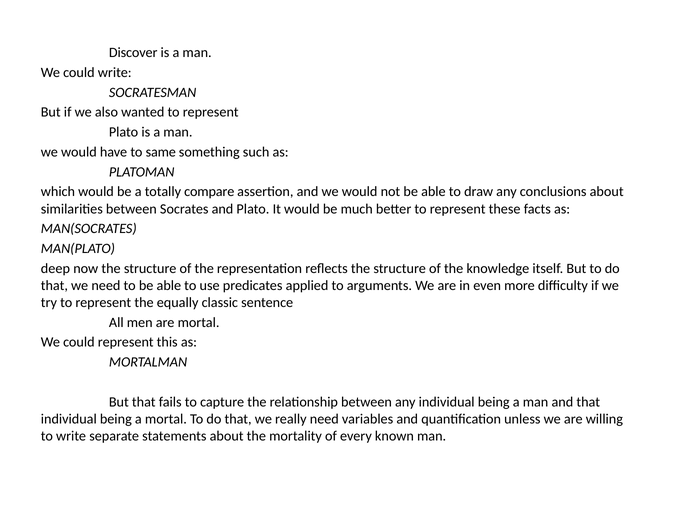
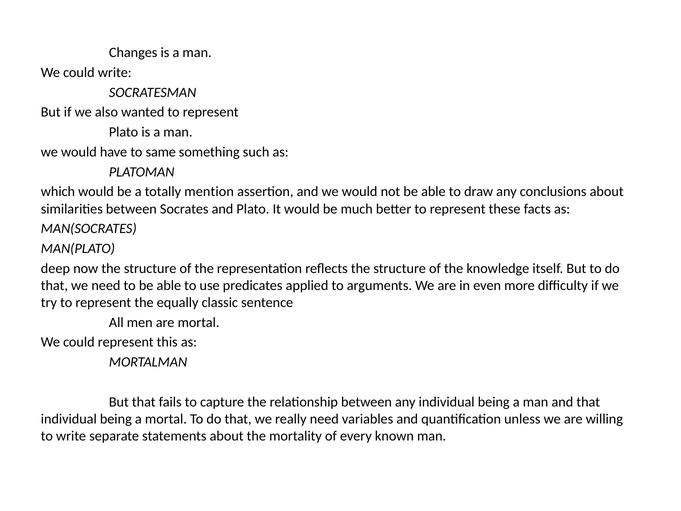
Discover: Discover -> Changes
compare: compare -> mention
